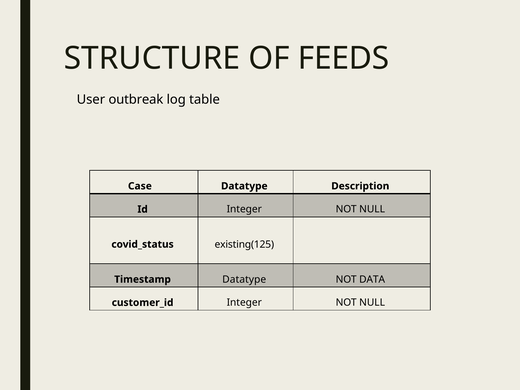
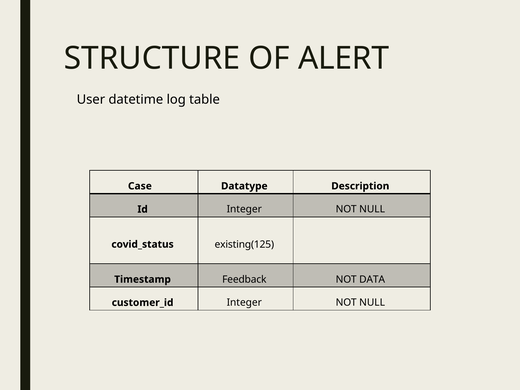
FEEDS: FEEDS -> ALERT
outbreak: outbreak -> datetime
Timestamp Datatype: Datatype -> Feedback
